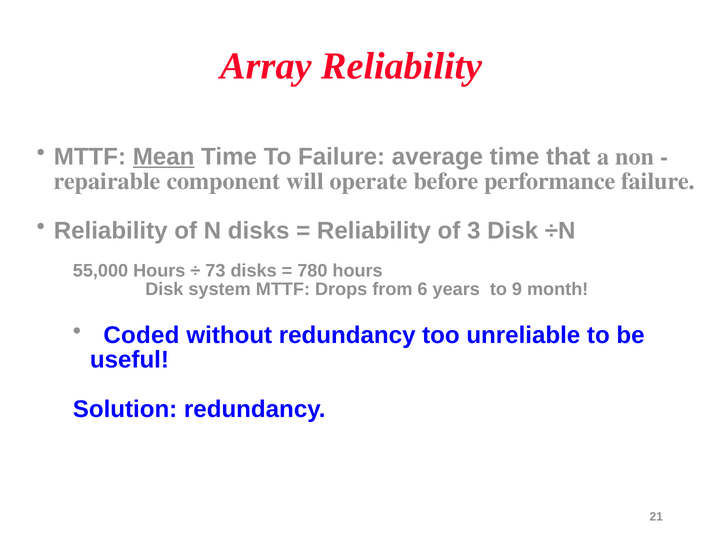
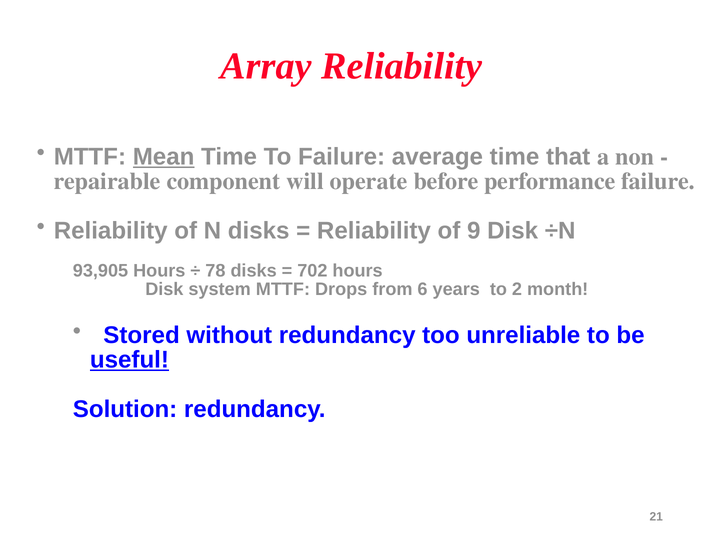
3: 3 -> 9
55,000: 55,000 -> 93,905
73: 73 -> 78
780: 780 -> 702
9: 9 -> 2
Coded: Coded -> Stored
useful underline: none -> present
